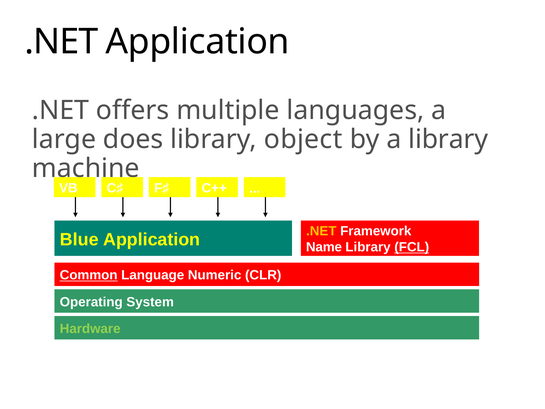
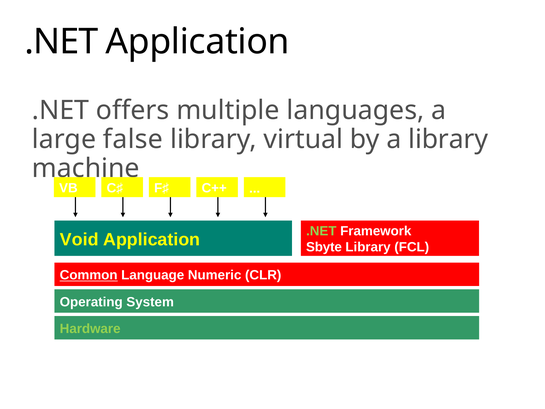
does: does -> false
object: object -> virtual
Blue: Blue -> Void
.NET at (321, 231) colour: yellow -> light green
Name: Name -> Sbyte
FCL underline: present -> none
